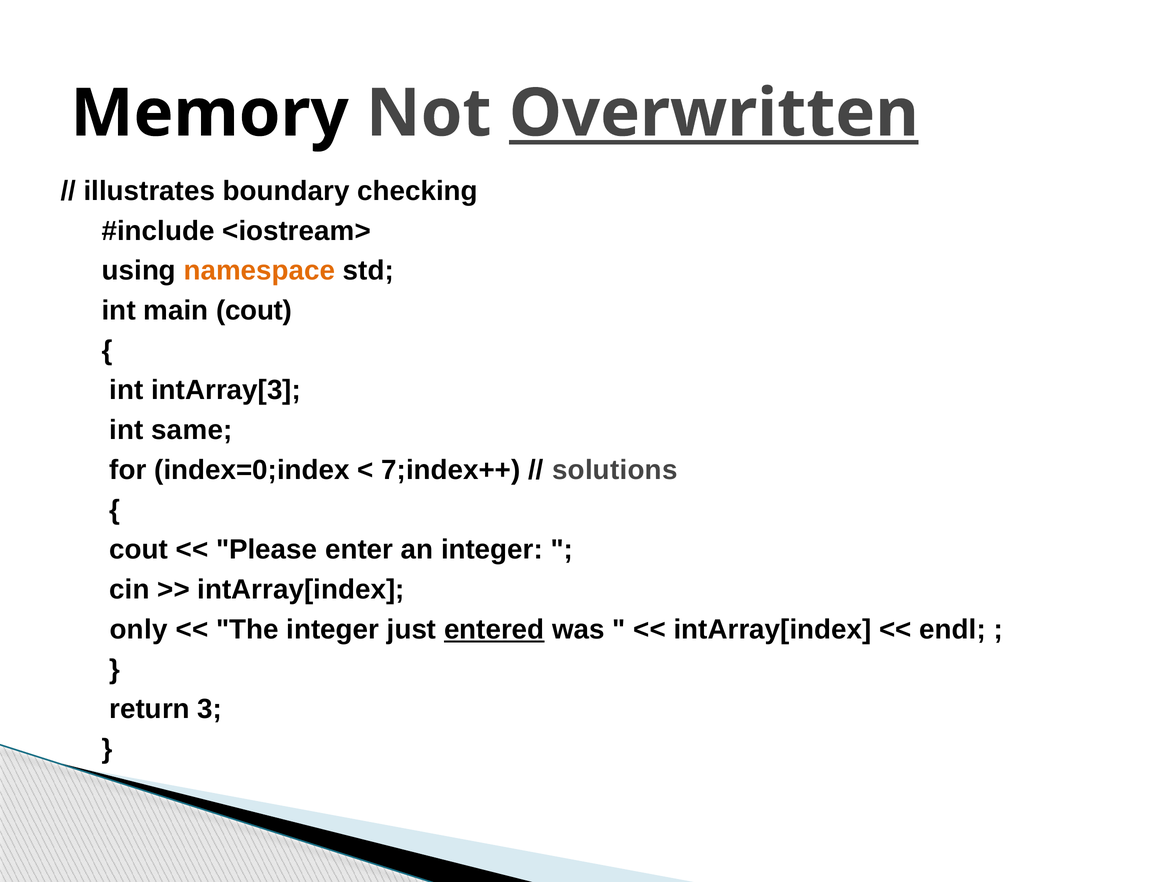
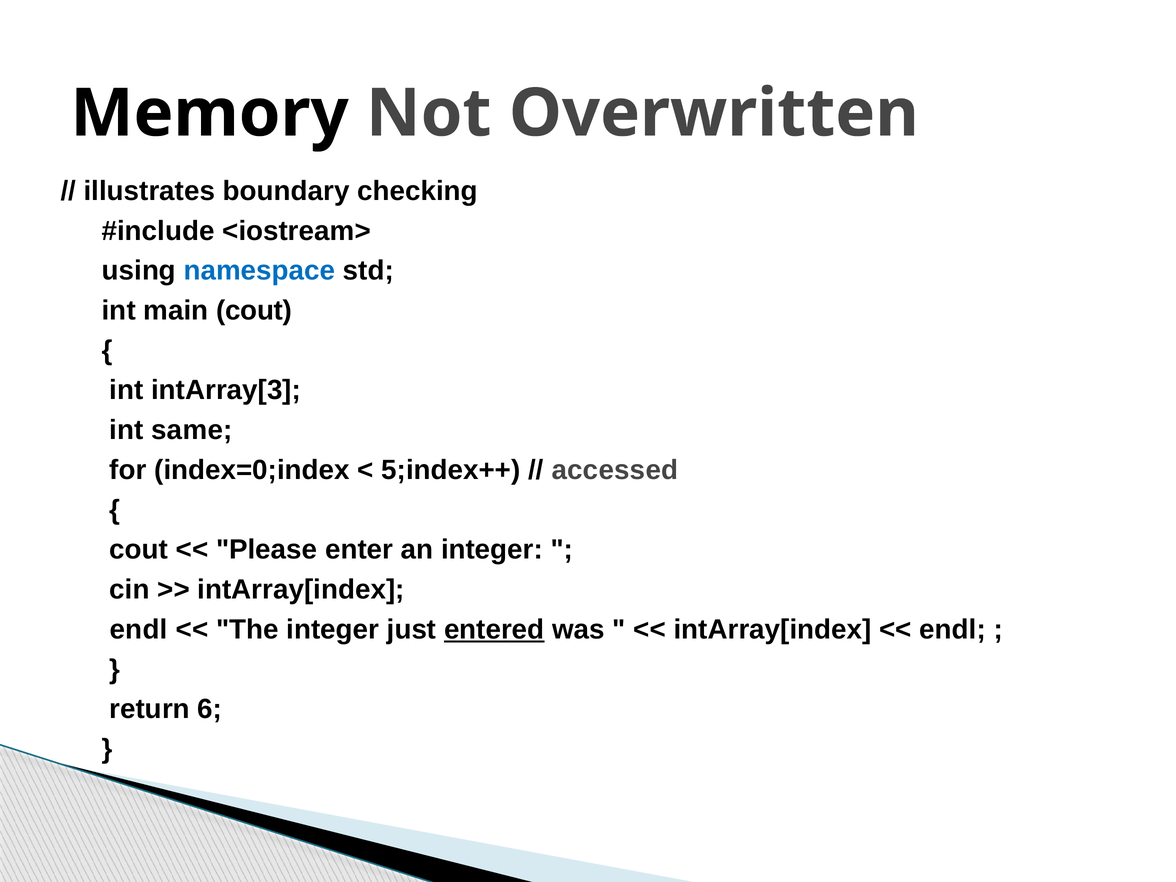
Overwritten underline: present -> none
namespace colour: orange -> blue
7;index++: 7;index++ -> 5;index++
solutions: solutions -> accessed
only at (139, 629): only -> endl
3: 3 -> 6
